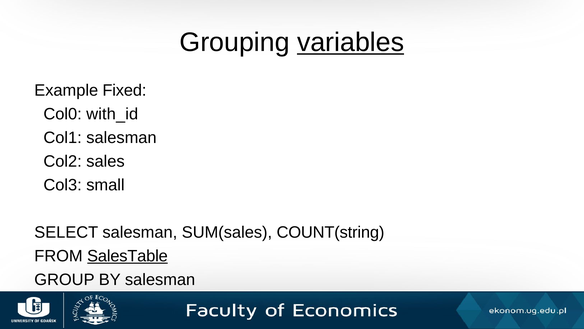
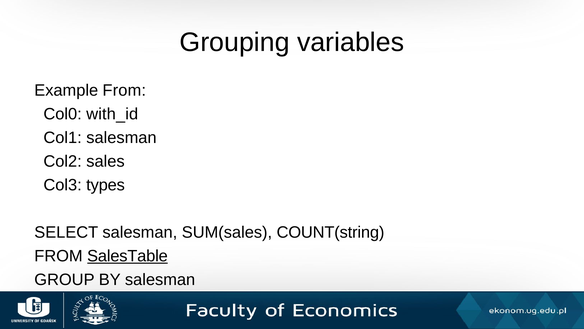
variables underline: present -> none
Example Fixed: Fixed -> From
small: small -> types
